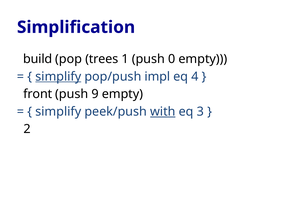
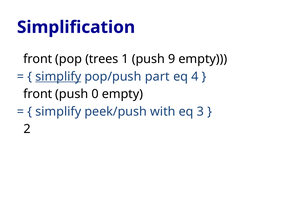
build at (38, 59): build -> front
0: 0 -> 9
impl: impl -> part
9: 9 -> 0
with underline: present -> none
